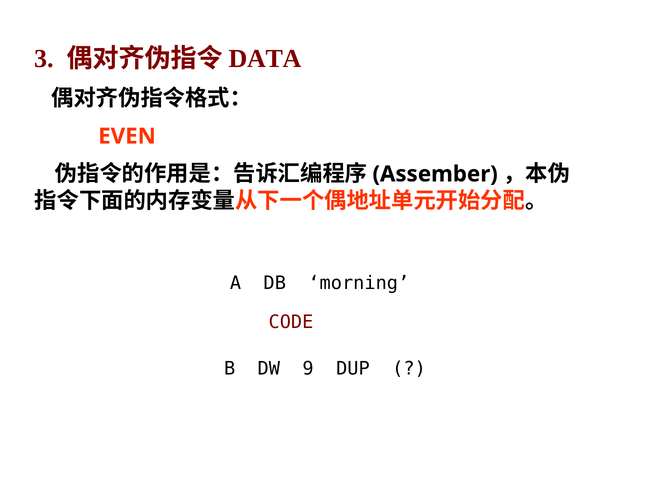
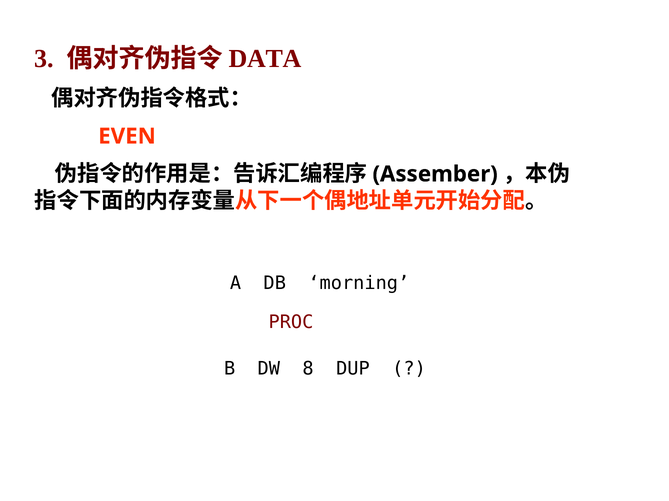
CODE: CODE -> PROC
9: 9 -> 8
